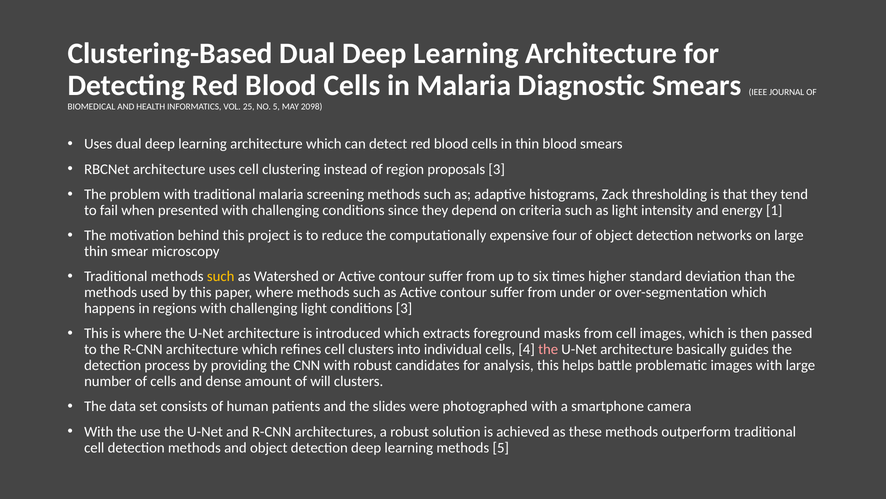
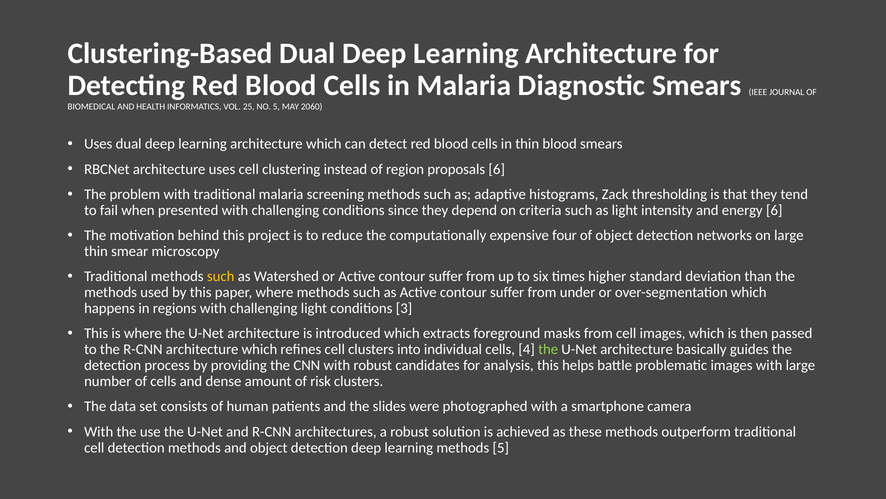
2098: 2098 -> 2060
proposals 3: 3 -> 6
energy 1: 1 -> 6
the at (548, 349) colour: pink -> light green
will: will -> risk
